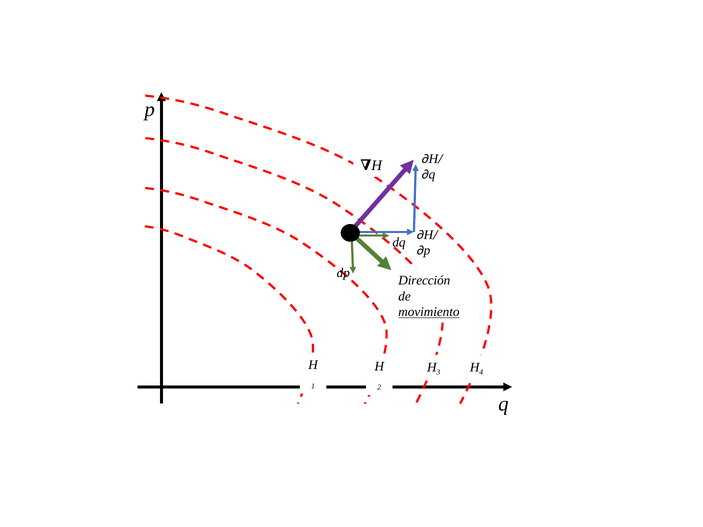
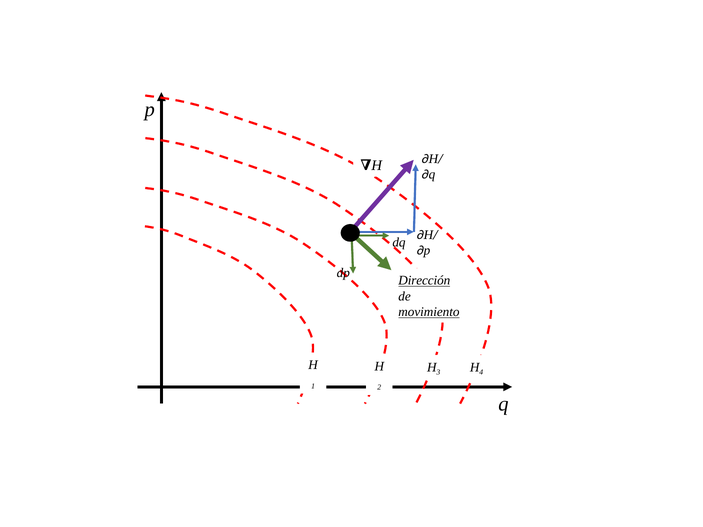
Dirección underline: none -> present
